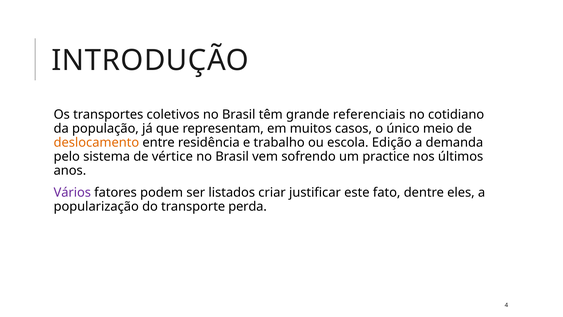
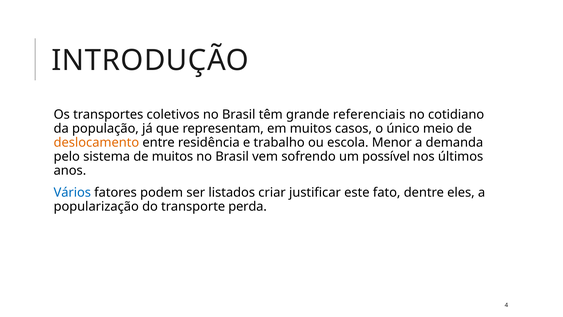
Edição: Edição -> Menor
de vértice: vértice -> muitos
practice: practice -> possível
Vários colour: purple -> blue
